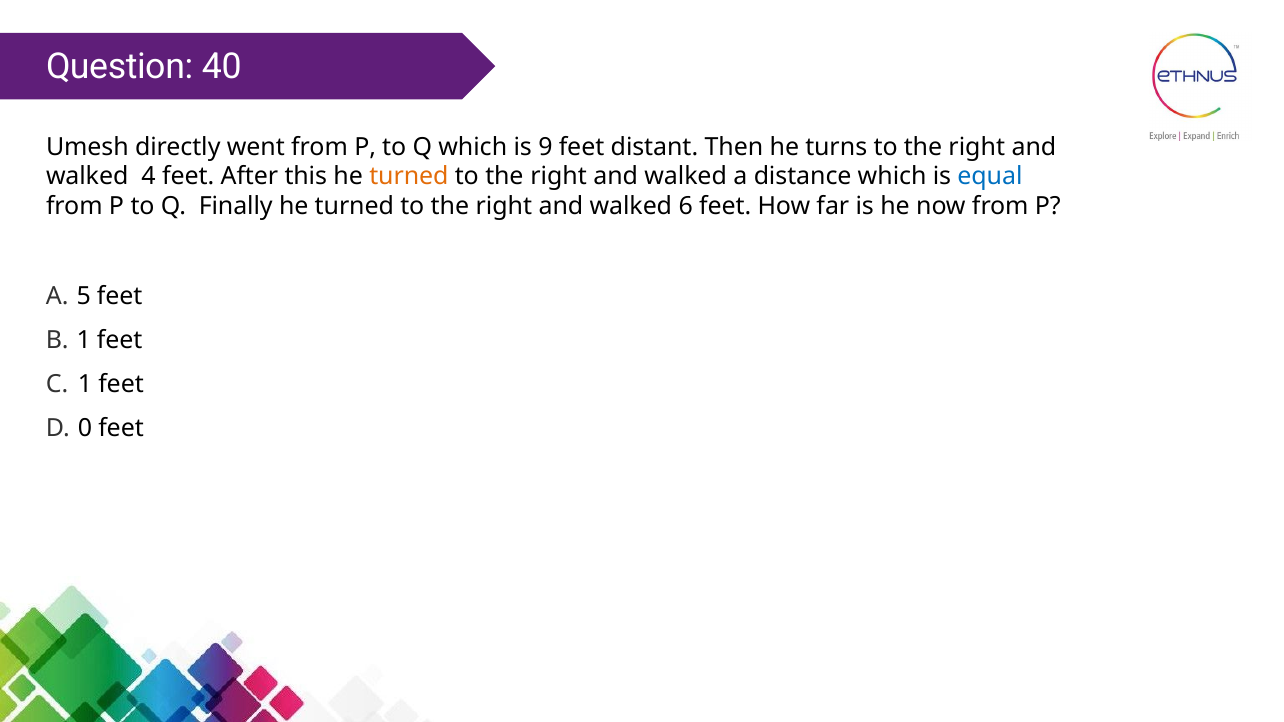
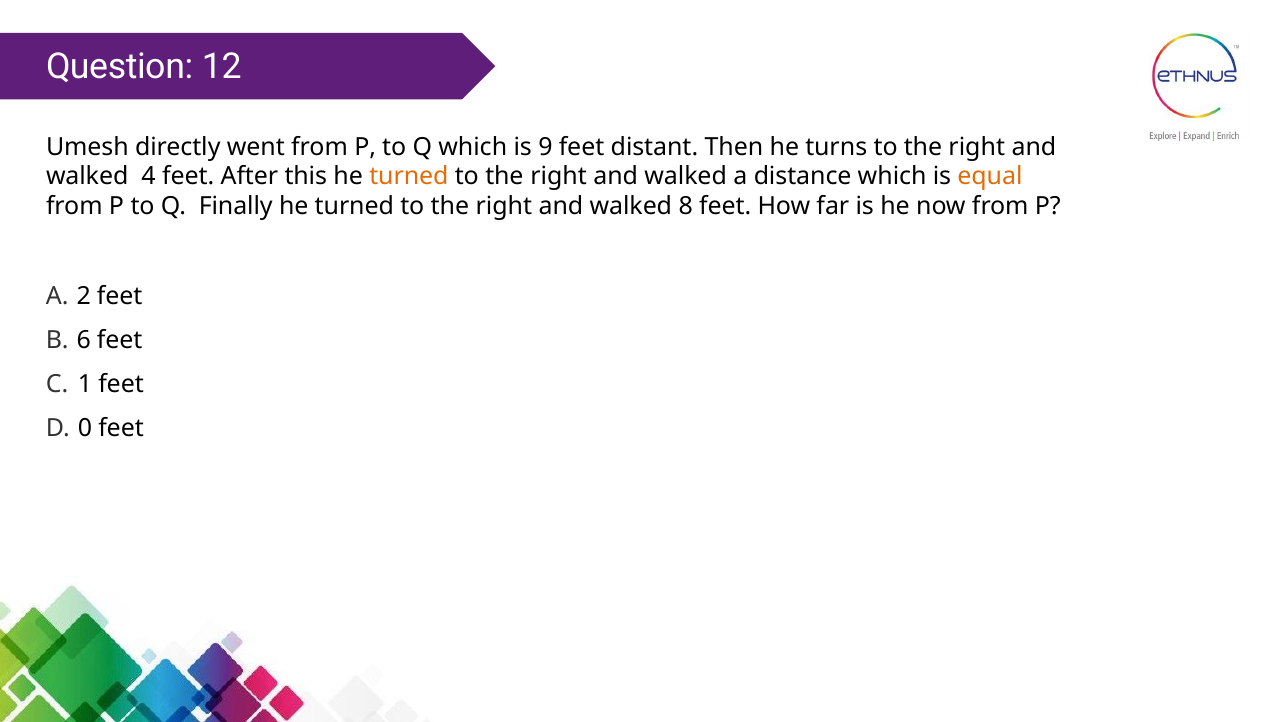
40: 40 -> 12
equal colour: blue -> orange
6: 6 -> 8
5: 5 -> 2
1 at (84, 340): 1 -> 6
